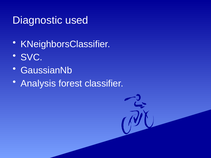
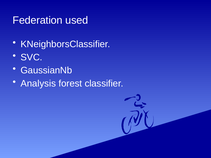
Diagnostic: Diagnostic -> Federation
